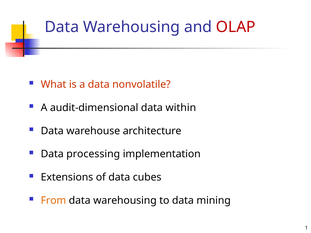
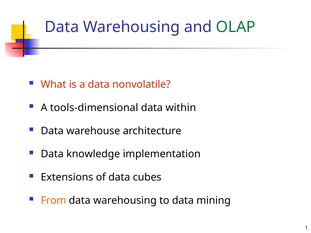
OLAP colour: red -> green
audit-dimensional: audit-dimensional -> tools-dimensional
processing: processing -> knowledge
